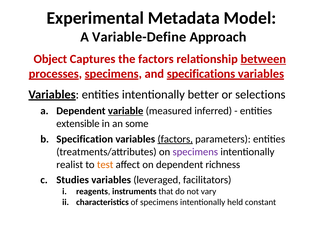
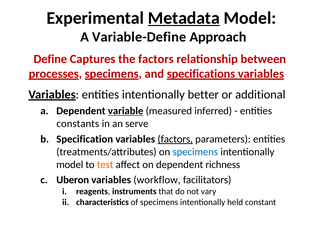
Metadata underline: none -> present
Object: Object -> Define
between underline: present -> none
selections: selections -> additional
extensible: extensible -> constants
some: some -> serve
specimens at (195, 152) colour: purple -> blue
realist at (70, 165): realist -> model
Studies: Studies -> Uberon
leveraged: leveraged -> workflow
